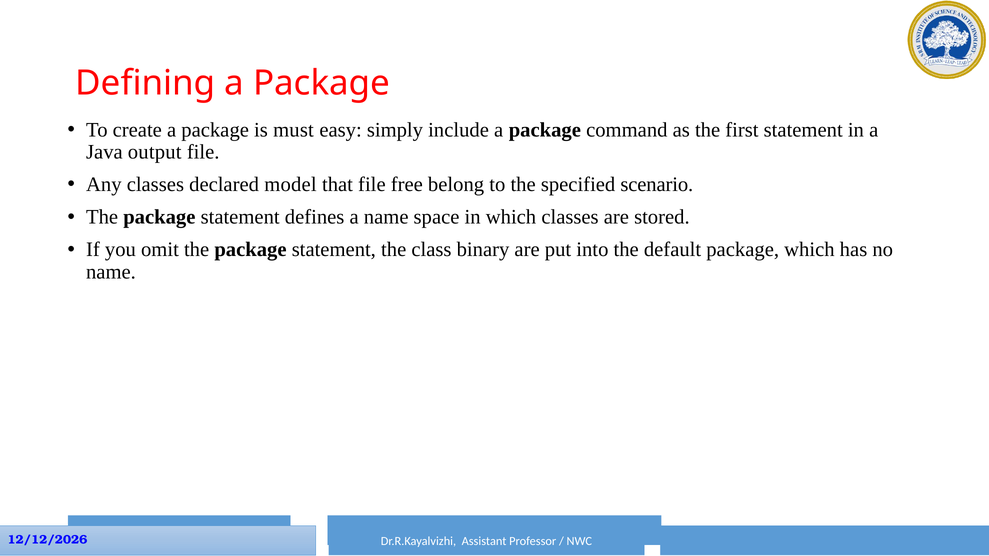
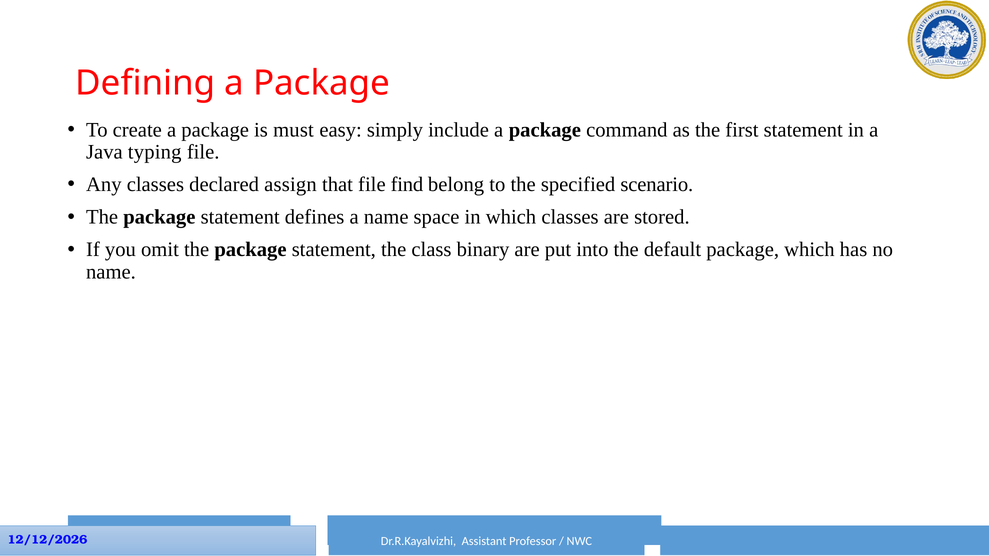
output: output -> typing
model: model -> assign
free: free -> find
